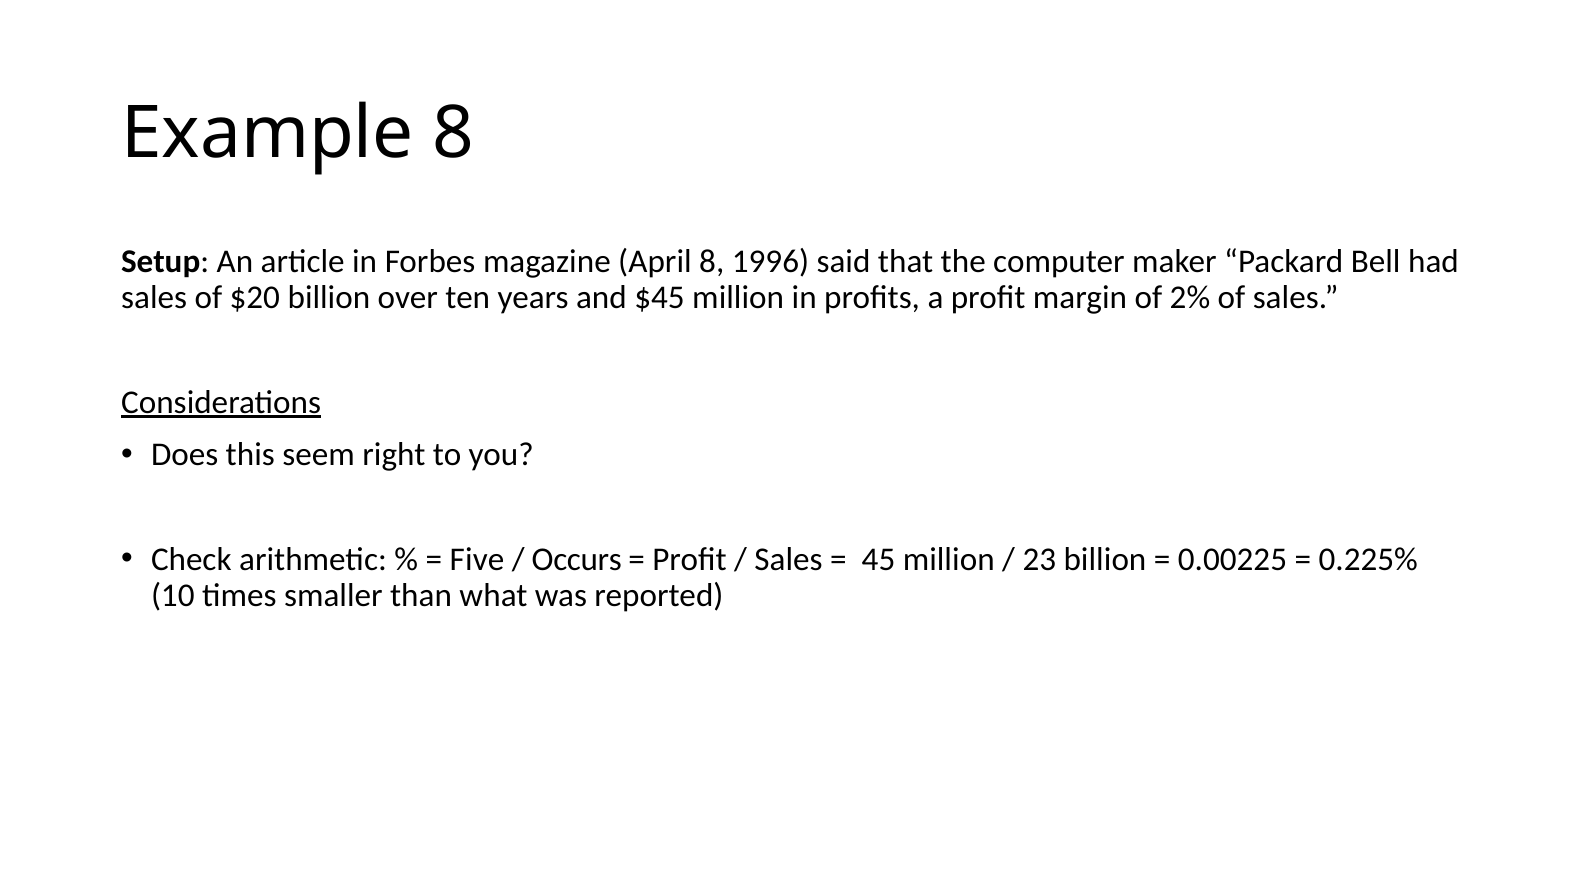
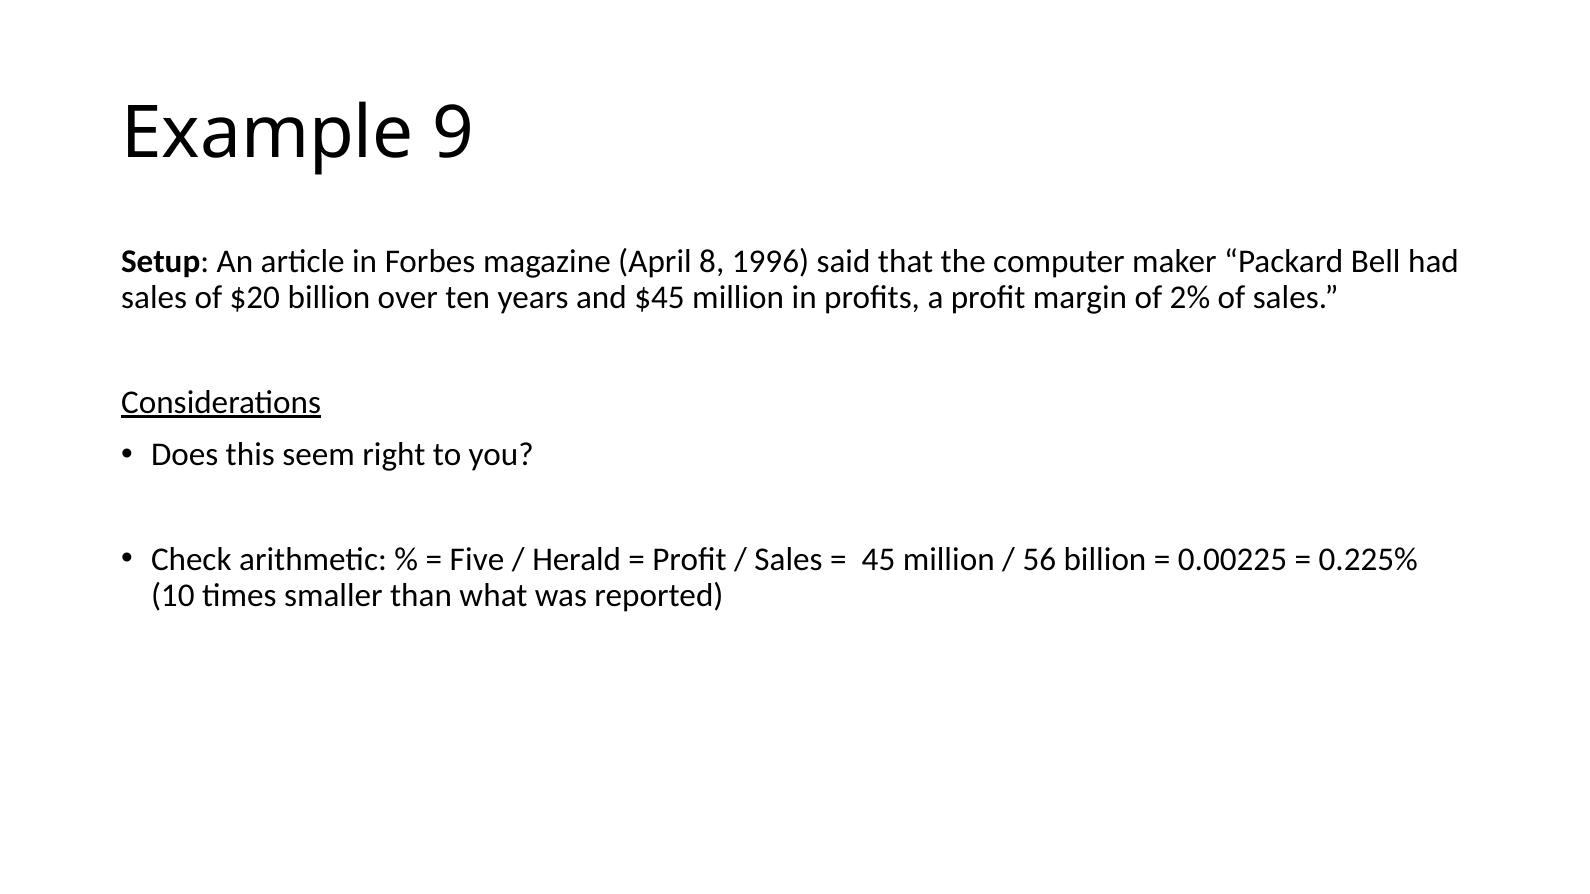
Example 8: 8 -> 9
Occurs: Occurs -> Herald
23: 23 -> 56
